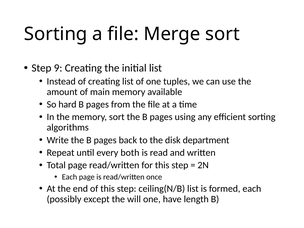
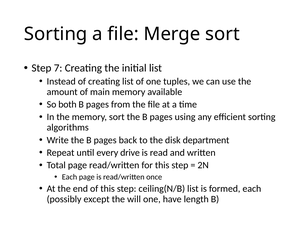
9: 9 -> 7
hard: hard -> both
both: both -> drive
